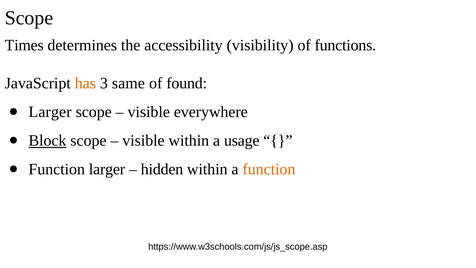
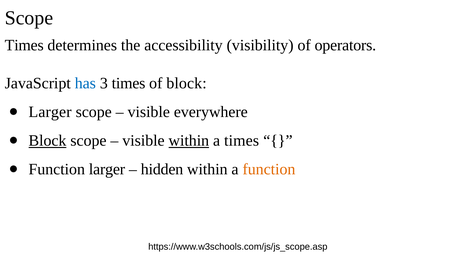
functions: functions -> operators
has colour: orange -> blue
3 same: same -> times
of found: found -> block
within at (189, 140) underline: none -> present
a usage: usage -> times
